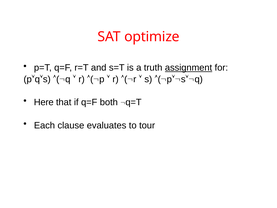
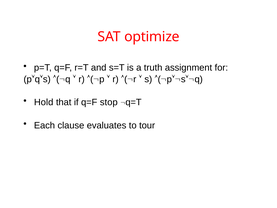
assignment underline: present -> none
Here: Here -> Hold
both: both -> stop
